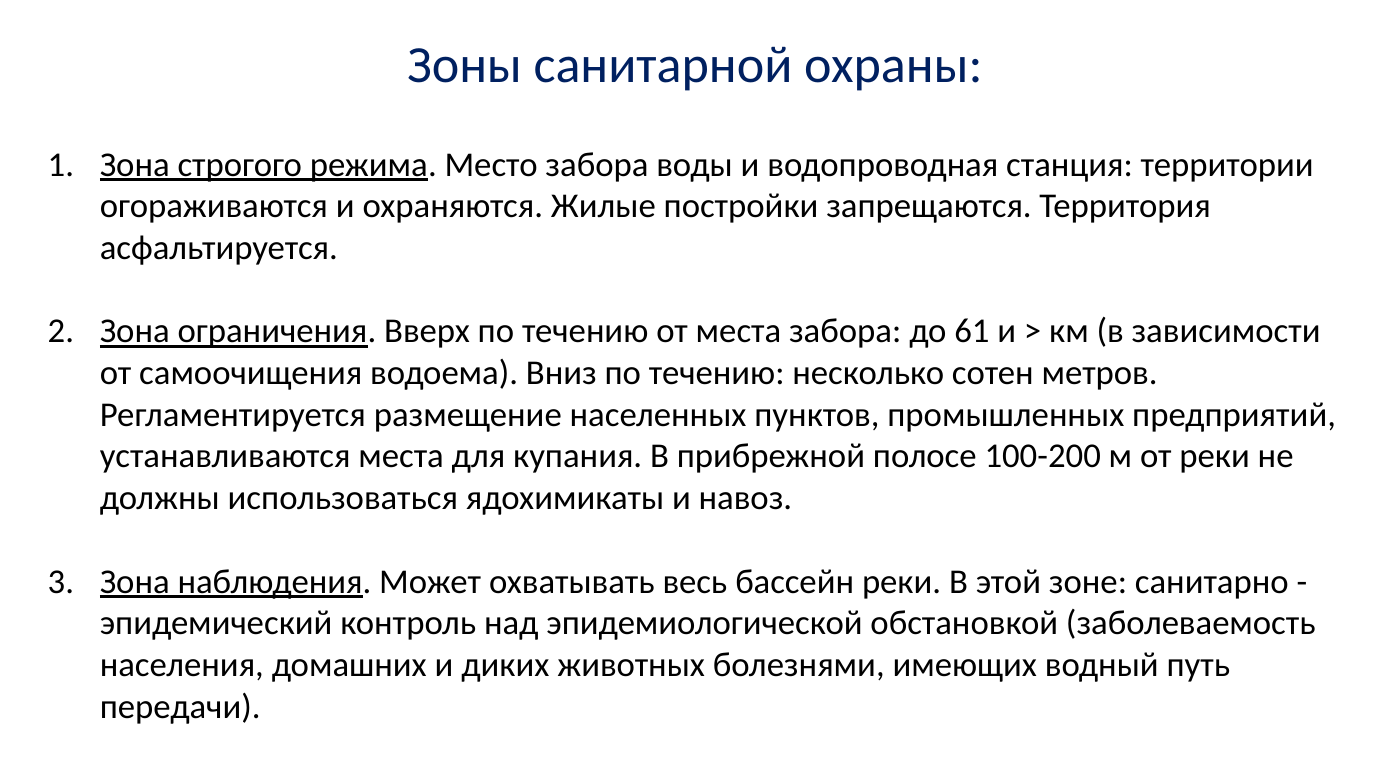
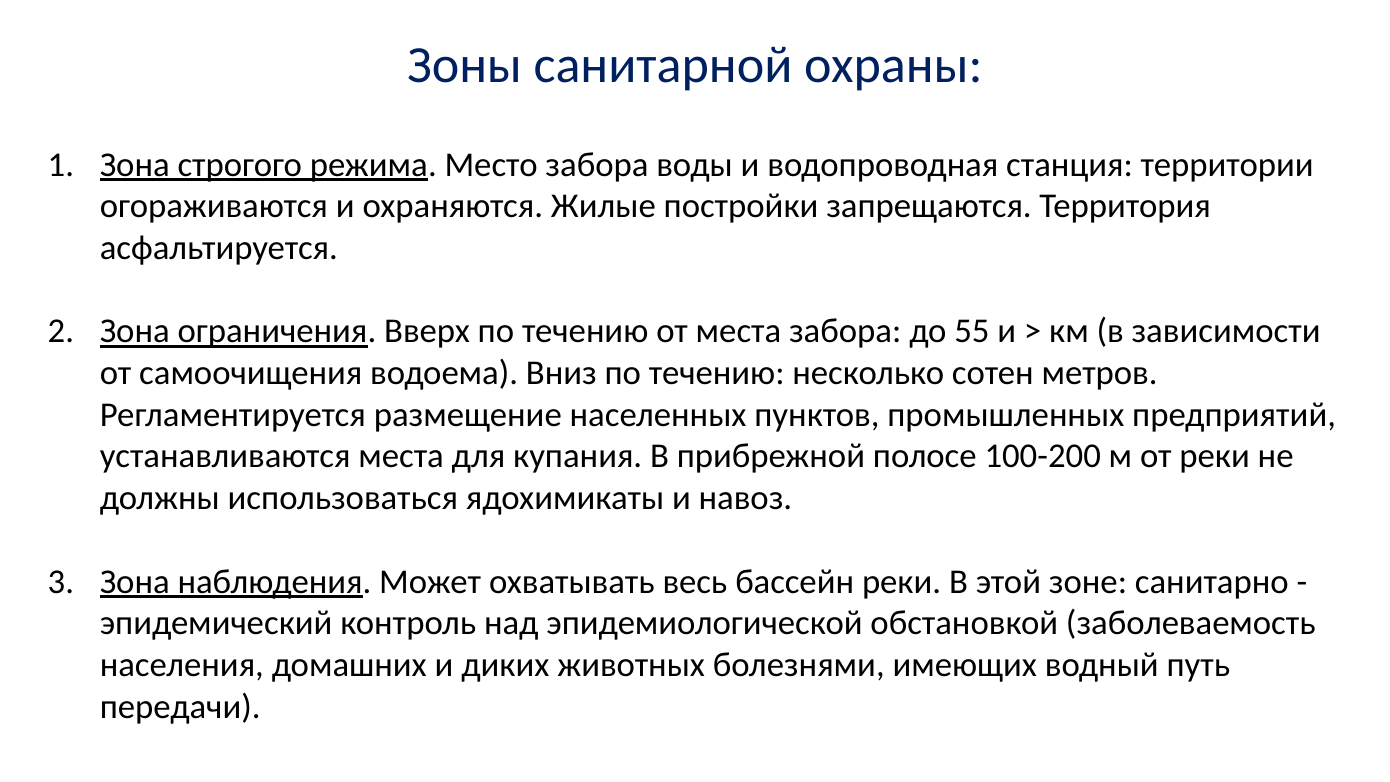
61: 61 -> 55
